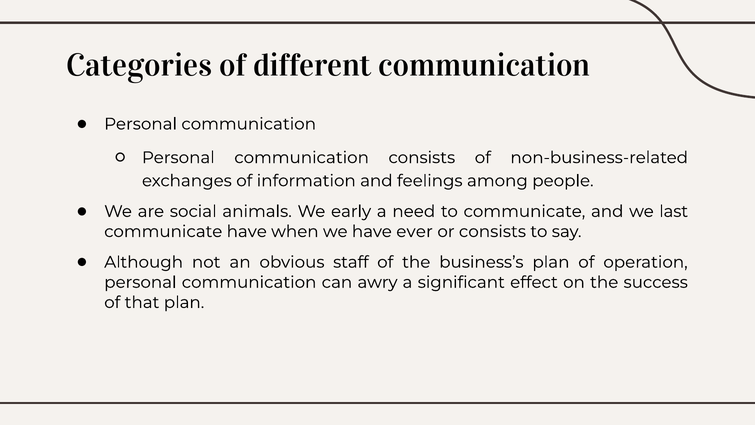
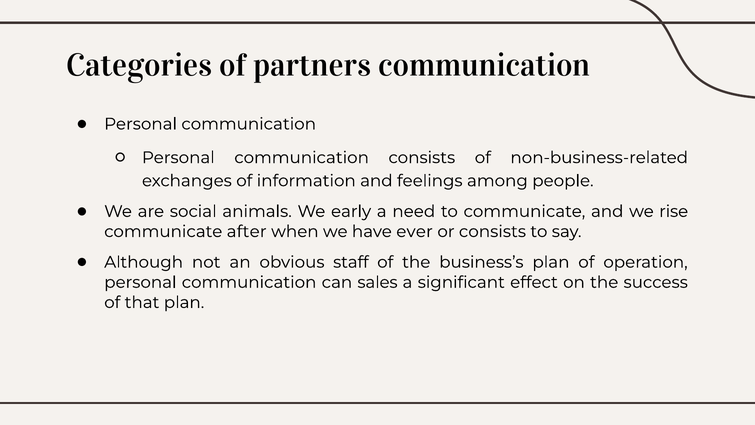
different: different -> partners
last: last -> rise
communicate have: have -> after
awry: awry -> sales
